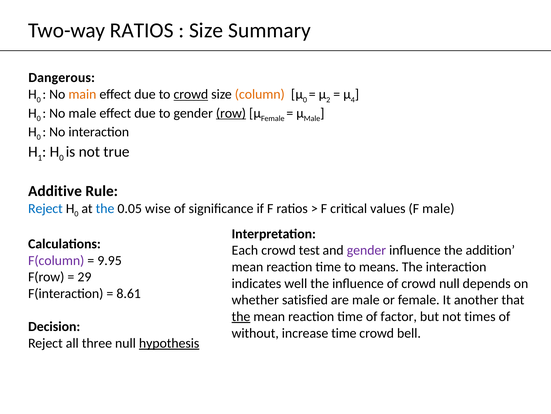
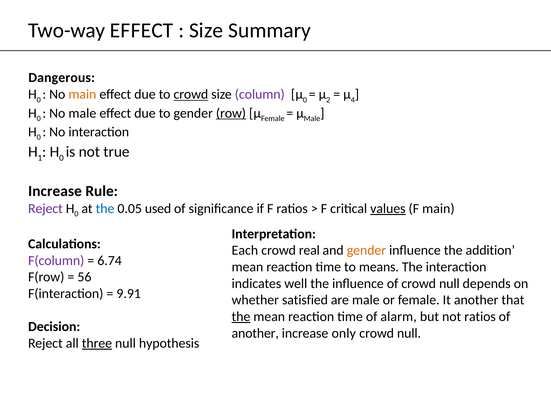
Two-way RATIOS: RATIOS -> EFFECT
column colour: orange -> purple
Additive at (55, 191): Additive -> Increase
Reject at (45, 208) colour: blue -> purple
wise: wise -> used
values underline: none -> present
F male: male -> main
test: test -> real
gender at (366, 250) colour: purple -> orange
9.95: 9.95 -> 6.74
29: 29 -> 56
8.61: 8.61 -> 9.91
factor: factor -> alarm
not times: times -> ratios
without at (255, 333): without -> another
increase time: time -> only
bell at (409, 333): bell -> null
three underline: none -> present
hypothesis underline: present -> none
